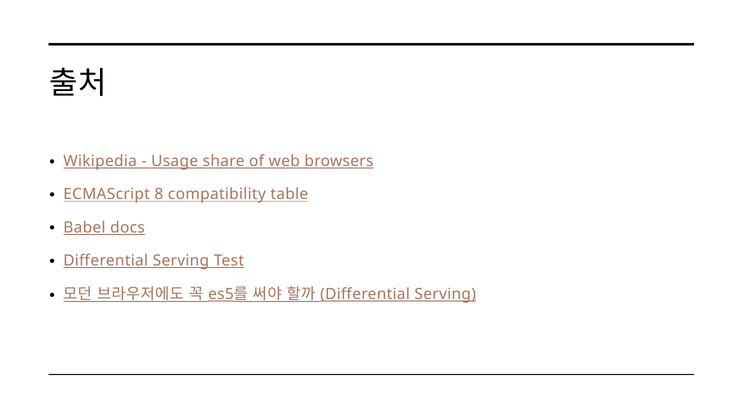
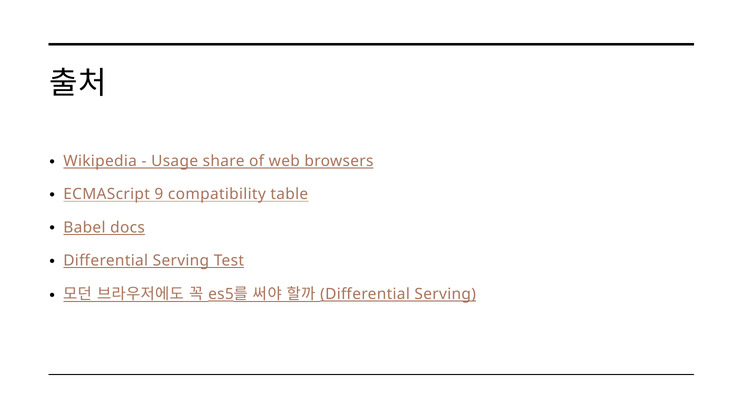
8: 8 -> 9
